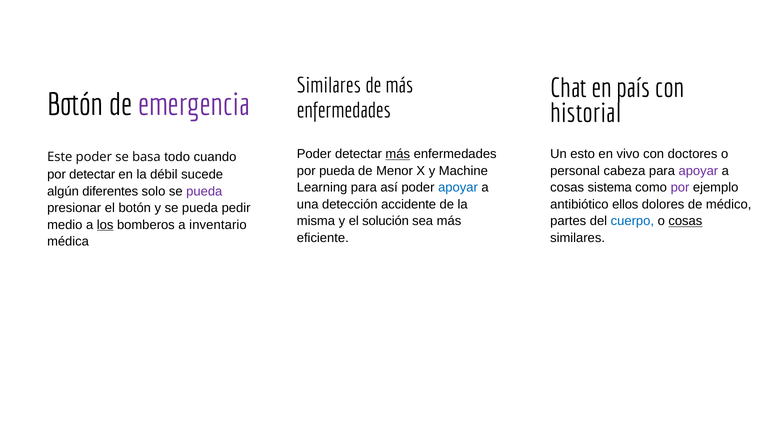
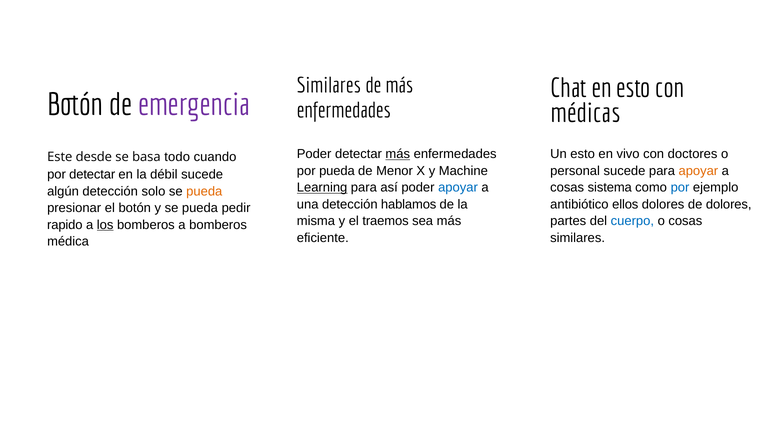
en país: país -> esto
historial: historial -> médicas
Este poder: poder -> desde
personal cabeza: cabeza -> sucede
apoyar at (698, 171) colour: purple -> orange
Learning underline: none -> present
por at (680, 188) colour: purple -> blue
algún diferentes: diferentes -> detección
pueda at (204, 191) colour: purple -> orange
accidente: accidente -> hablamos
de médico: médico -> dolores
solución: solución -> traemos
cosas at (685, 221) underline: present -> none
medio: medio -> rapido
a inventario: inventario -> bomberos
